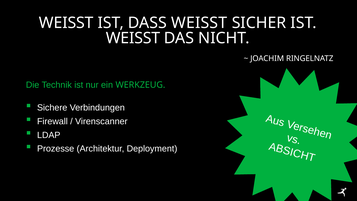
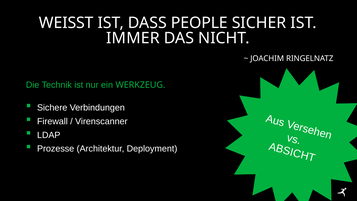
DASS WEISST: WEISST -> PEOPLE
WEISST at (133, 38): WEISST -> IMMER
